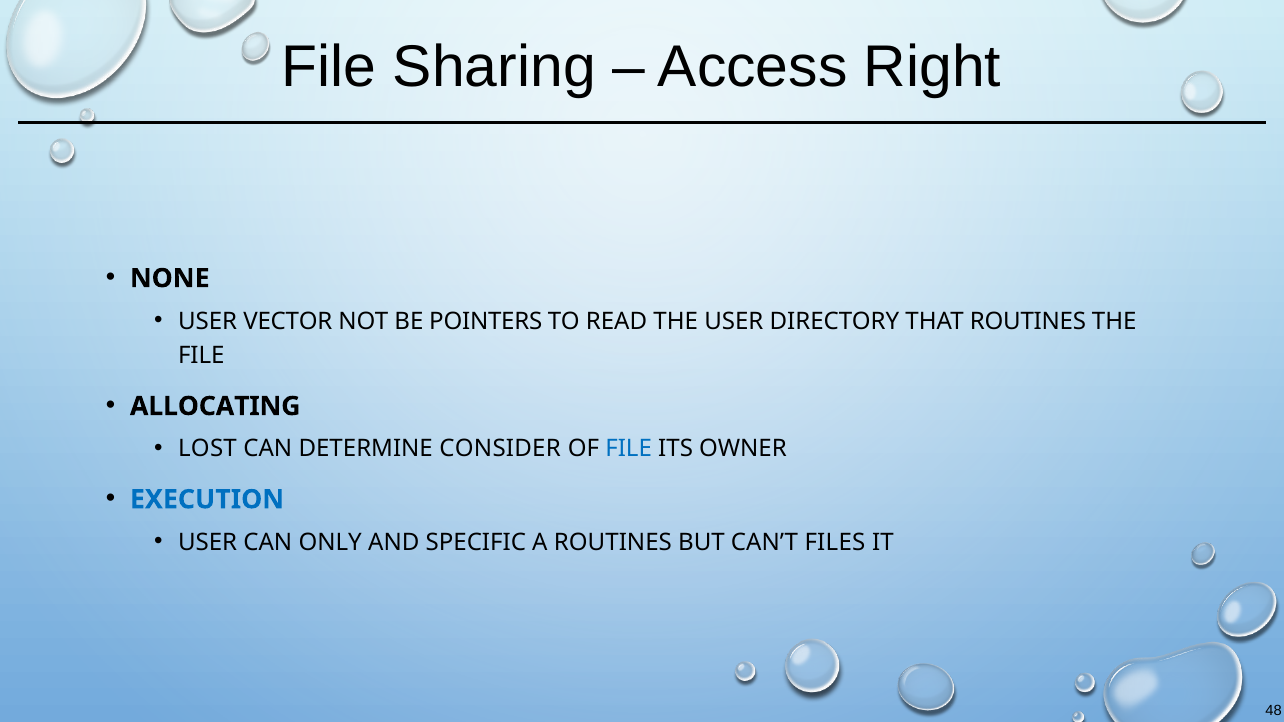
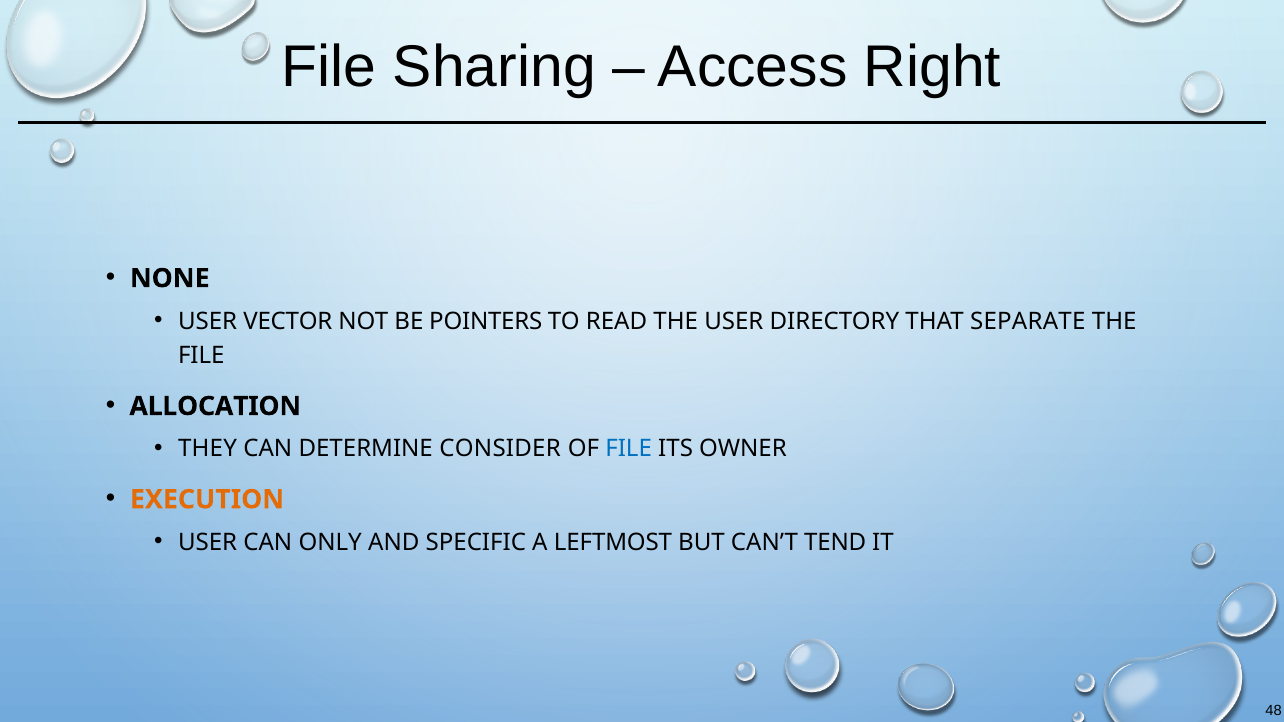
THAT ROUTINES: ROUTINES -> SEPARATE
ALLOCATING: ALLOCATING -> ALLOCATION
LOST: LOST -> THEY
EXECUTION colour: blue -> orange
A ROUTINES: ROUTINES -> LEFTMOST
FILES: FILES -> TEND
